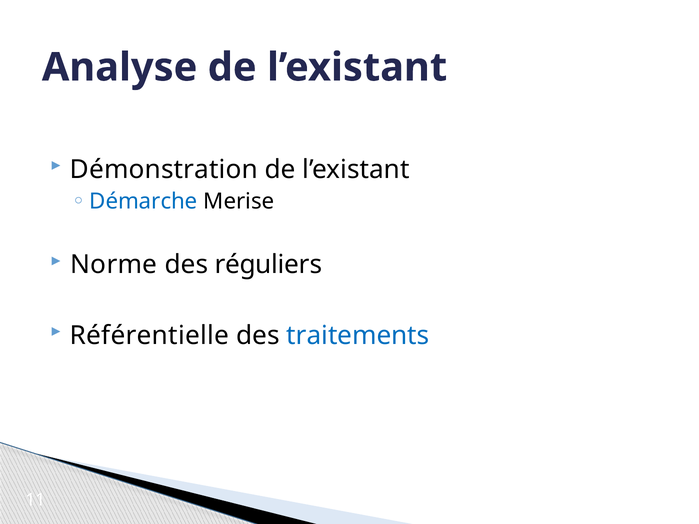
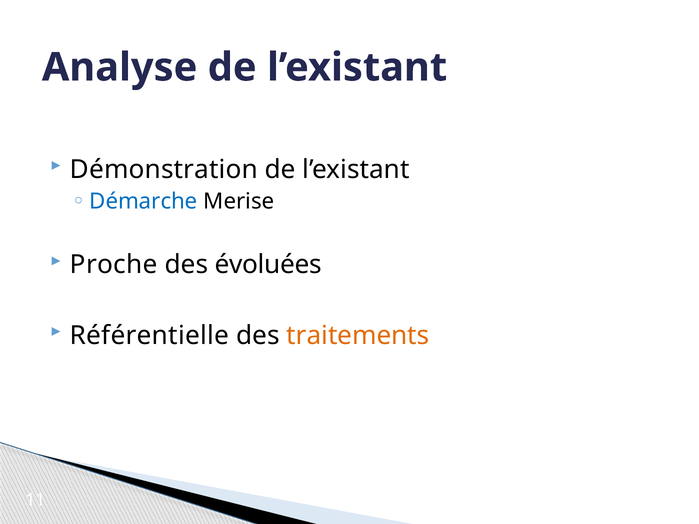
Norme: Norme -> Proche
réguliers: réguliers -> évoluées
traitements colour: blue -> orange
